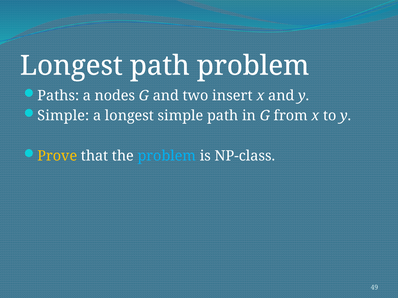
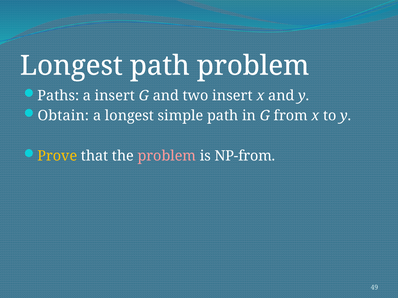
a nodes: nodes -> insert
Simple at (63, 116): Simple -> Obtain
problem at (167, 156) colour: light blue -> pink
NP-class: NP-class -> NP-from
